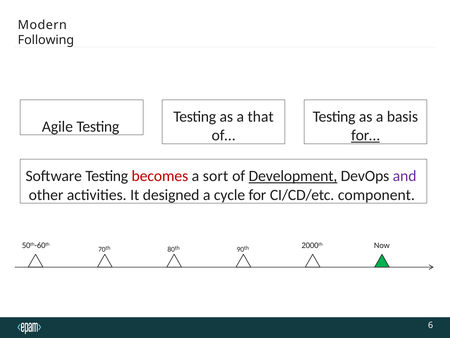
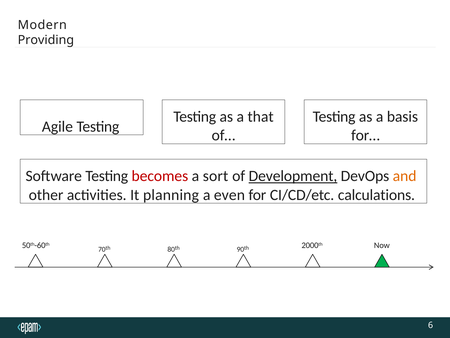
Following: Following -> Providing
for… underline: present -> none
and colour: purple -> orange
designed: designed -> planning
cycle: cycle -> even
component: component -> calculations
